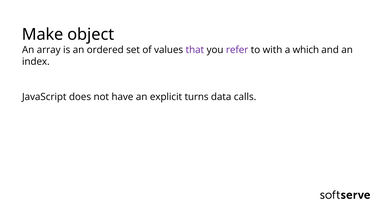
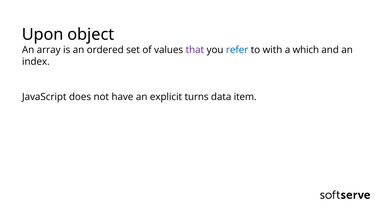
Make: Make -> Upon
refer colour: purple -> blue
calls: calls -> item
